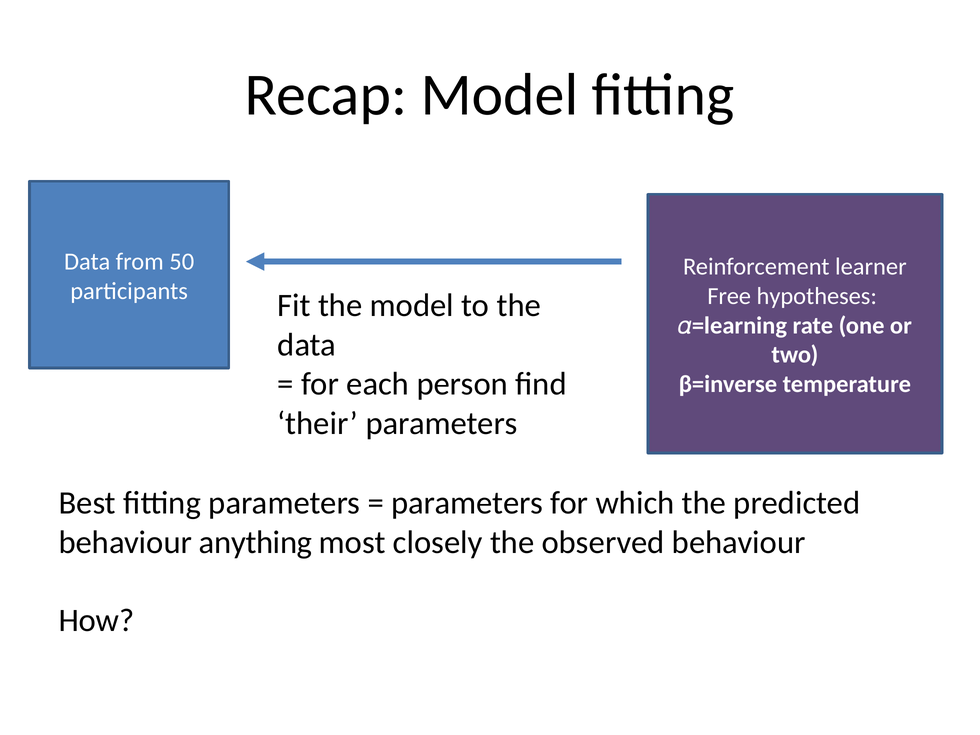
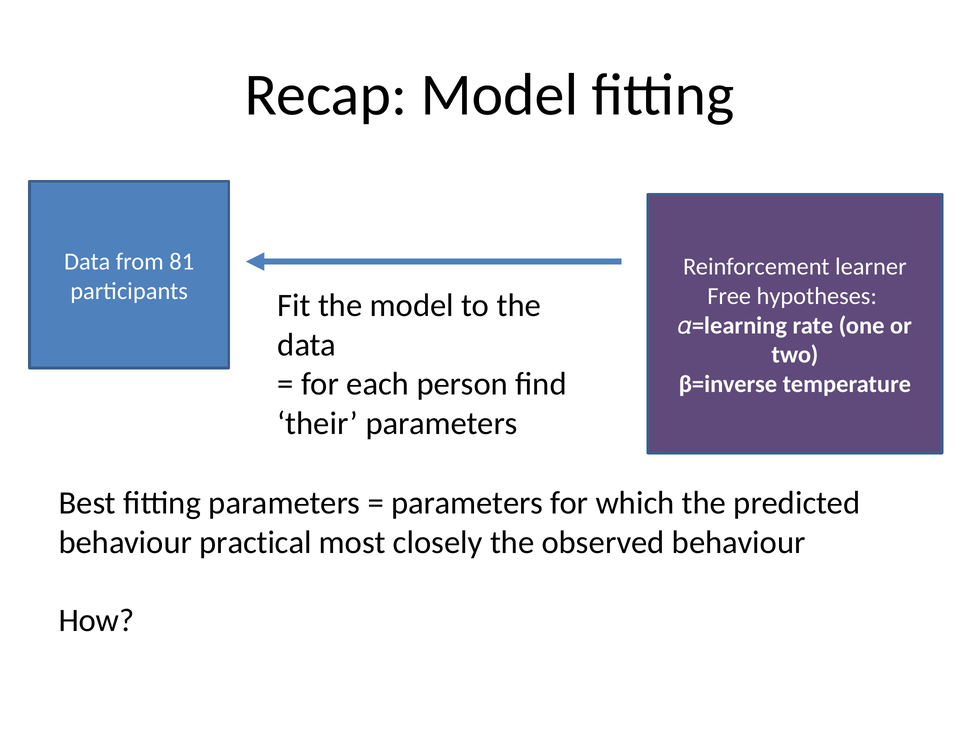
50: 50 -> 81
anything: anything -> practical
